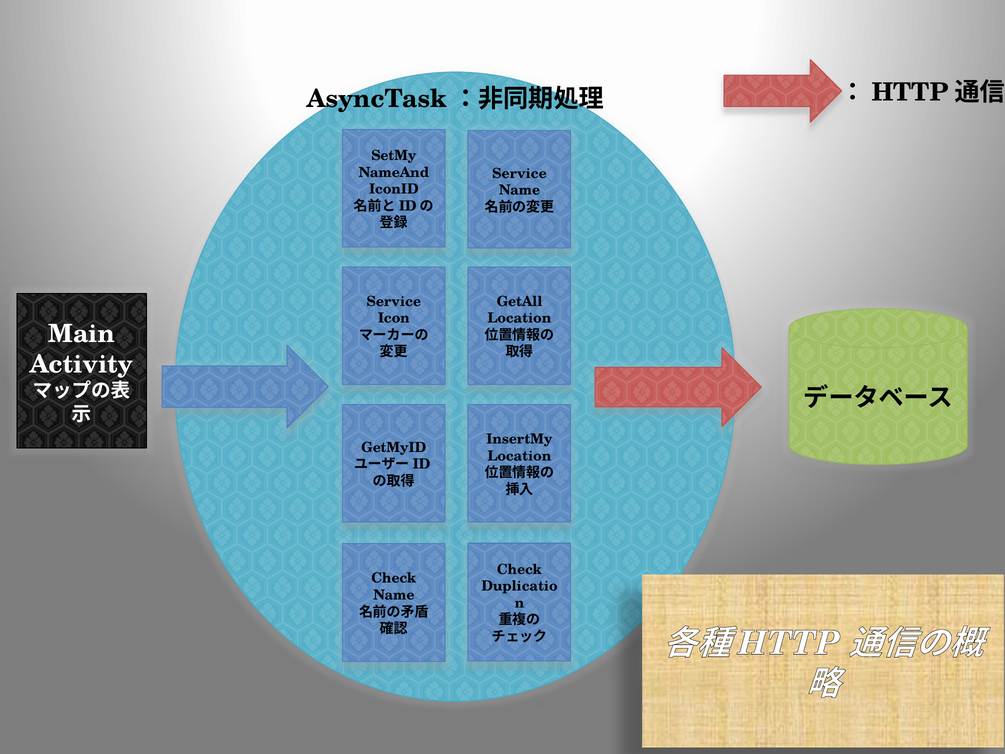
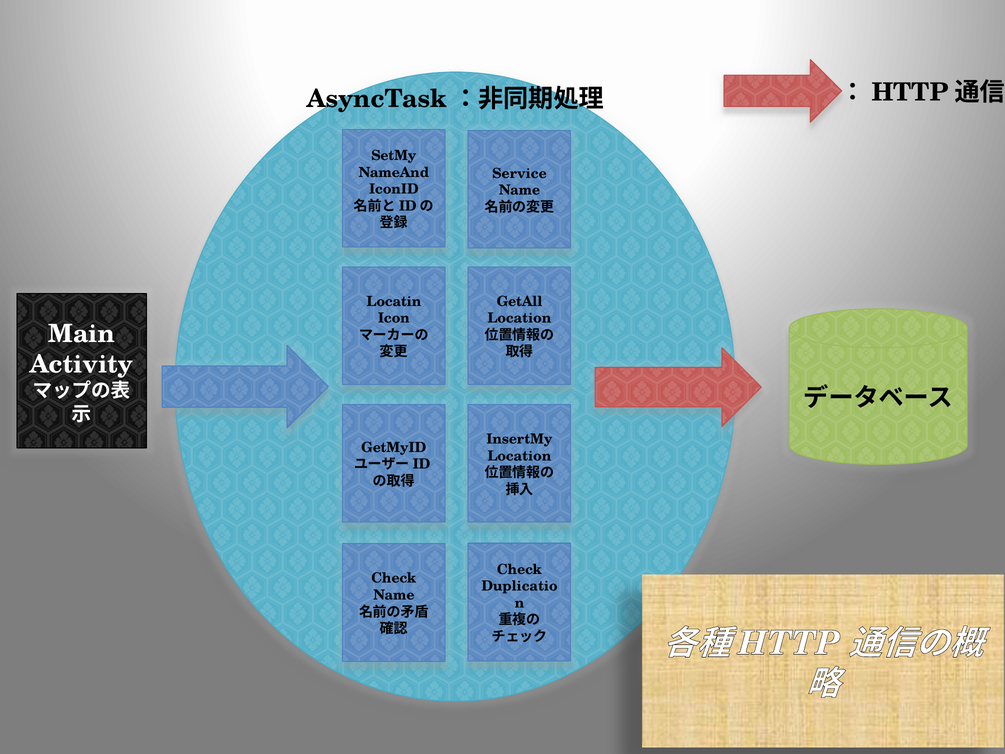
Service at (394, 301): Service -> Locatin
